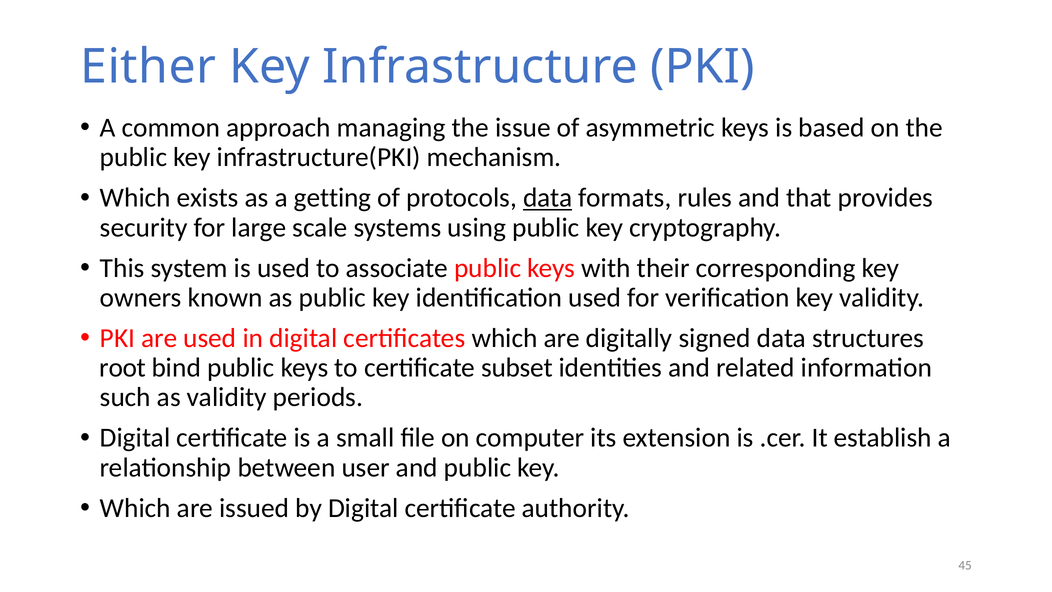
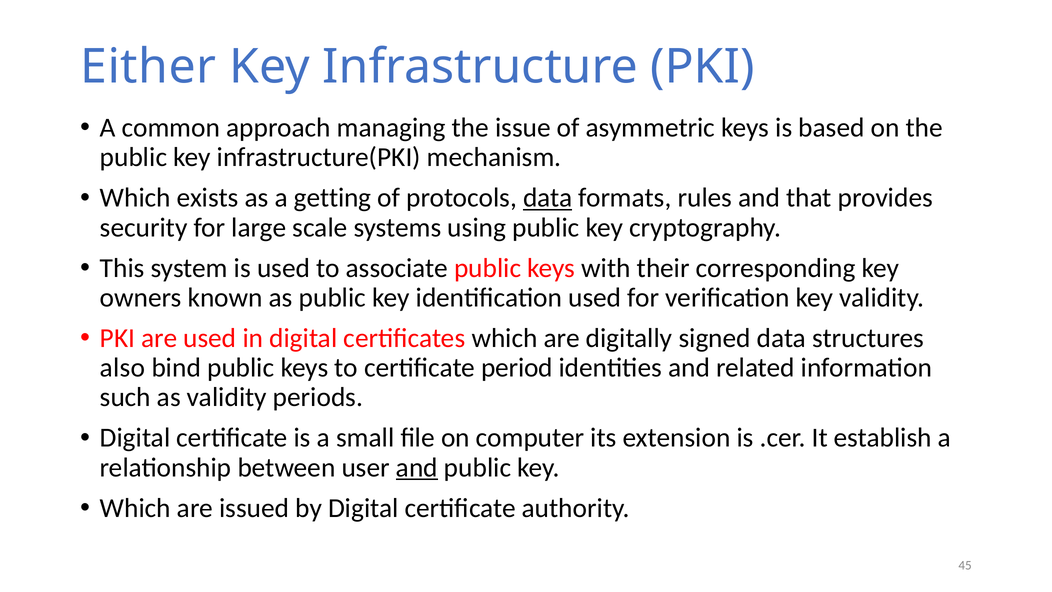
root: root -> also
subset: subset -> period
and at (417, 467) underline: none -> present
